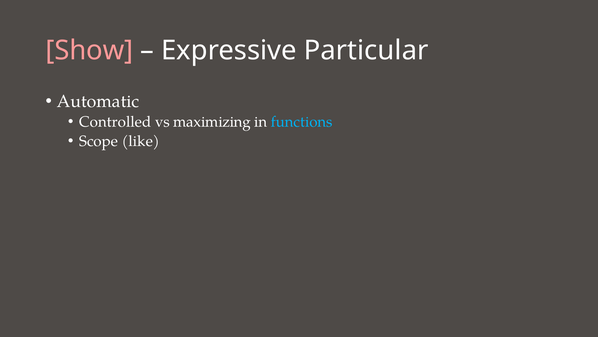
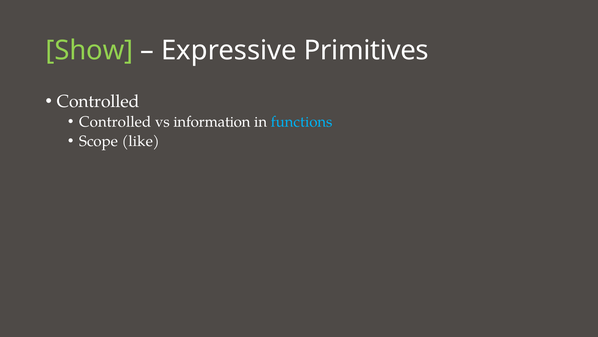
Show colour: pink -> light green
Particular: Particular -> Primitives
Automatic at (98, 101): Automatic -> Controlled
maximizing: maximizing -> information
